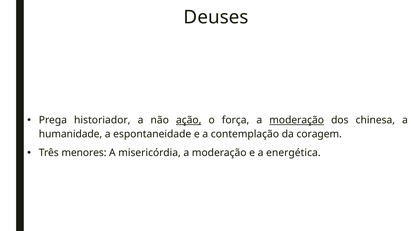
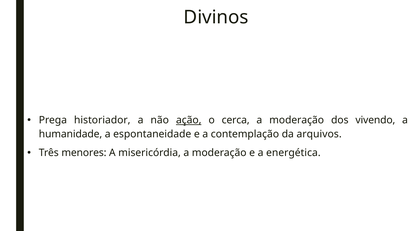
Deuses: Deuses -> Divinos
força: força -> cerca
moderação at (297, 120) underline: present -> none
chinesa: chinesa -> vivendo
coragem: coragem -> arquivos
